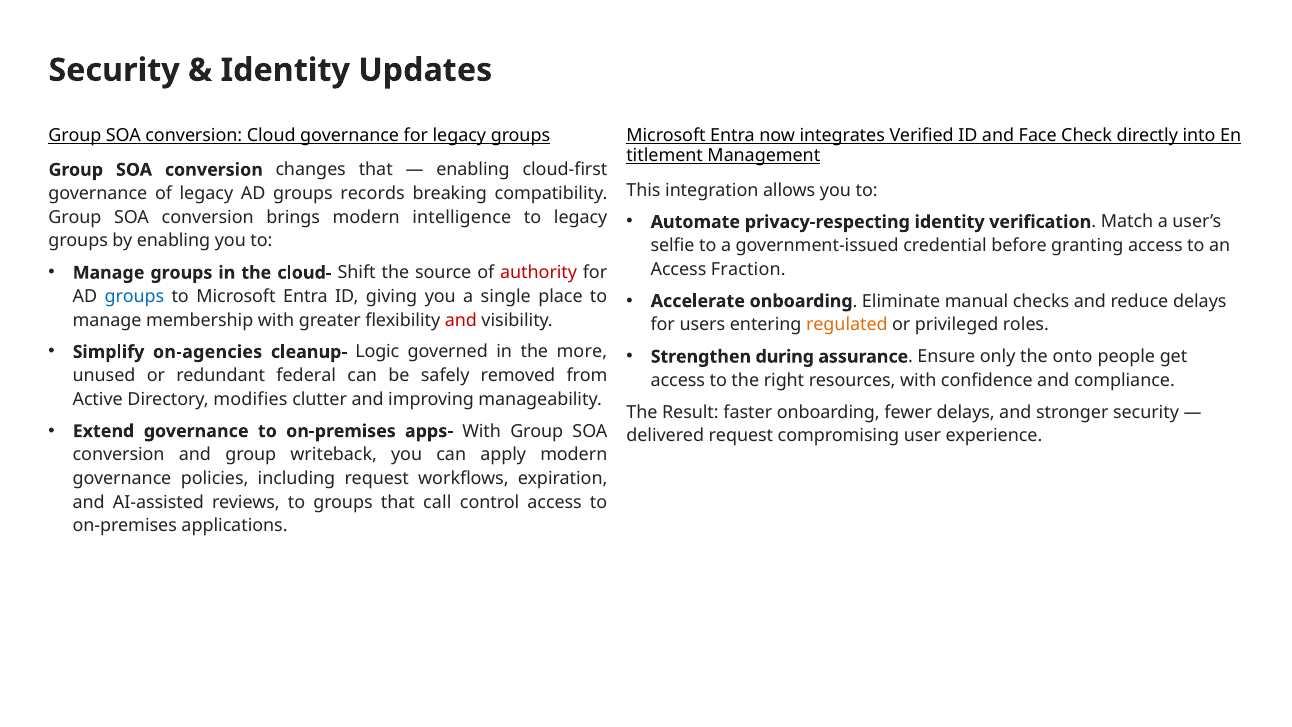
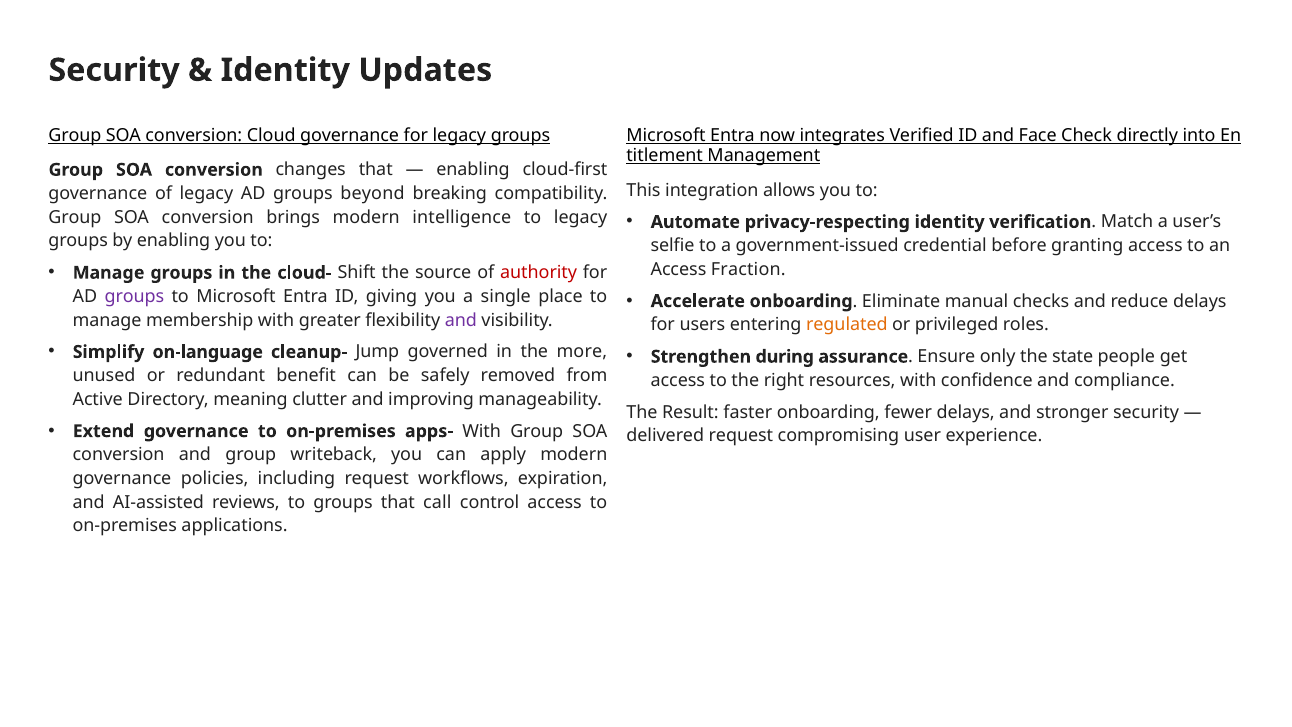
records: records -> beyond
groups at (134, 296) colour: blue -> purple
and at (461, 320) colour: red -> purple
on-agencies: on-agencies -> on-language
Logic: Logic -> Jump
onto: onto -> state
federal: federal -> benefit
modifies: modifies -> meaning
